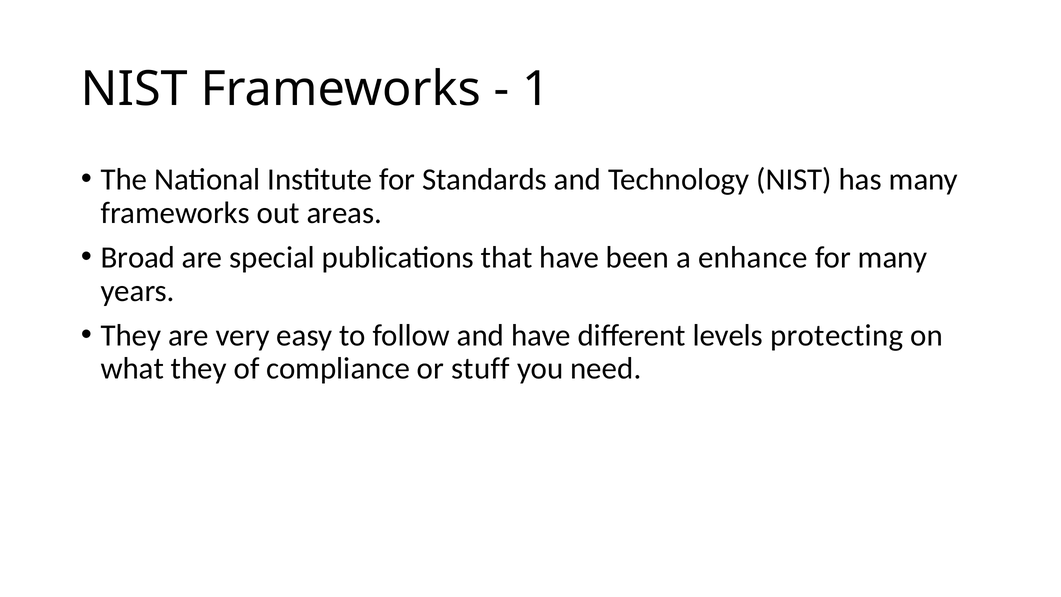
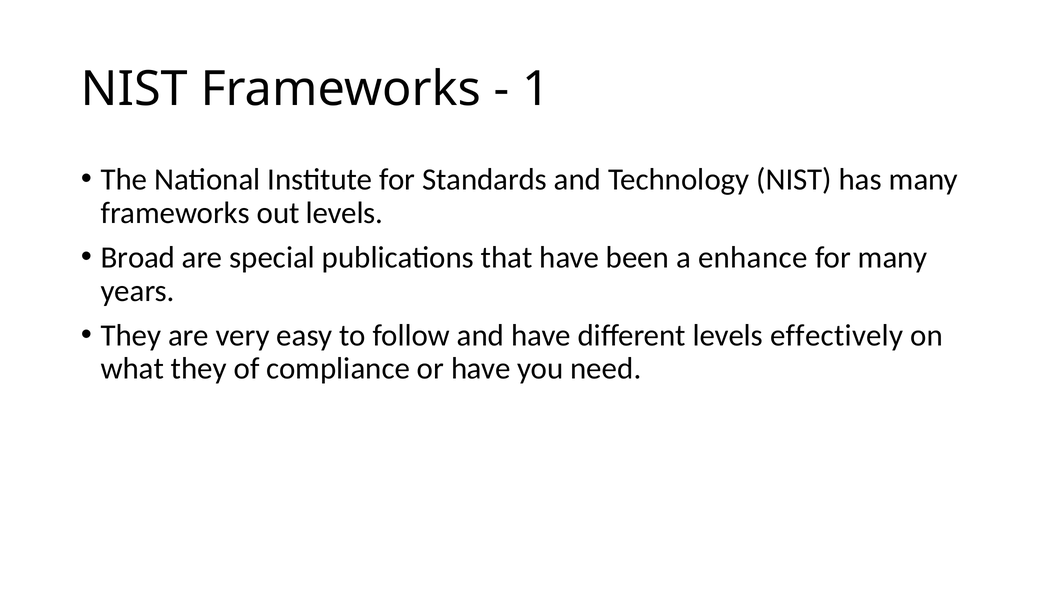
out areas: areas -> levels
protecting: protecting -> effectively
or stuff: stuff -> have
